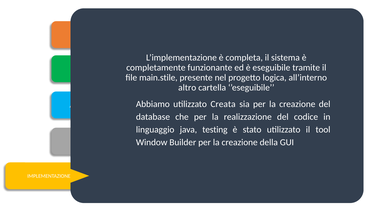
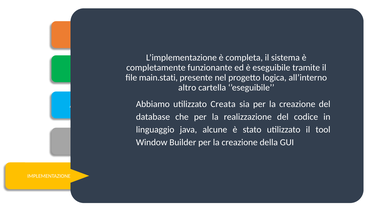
main.stile: main.stile -> main.stati
testing: testing -> alcune
